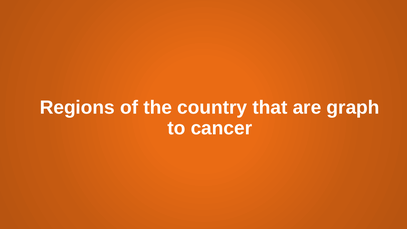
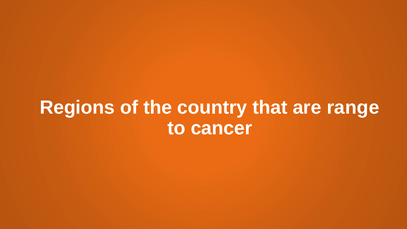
graph: graph -> range
